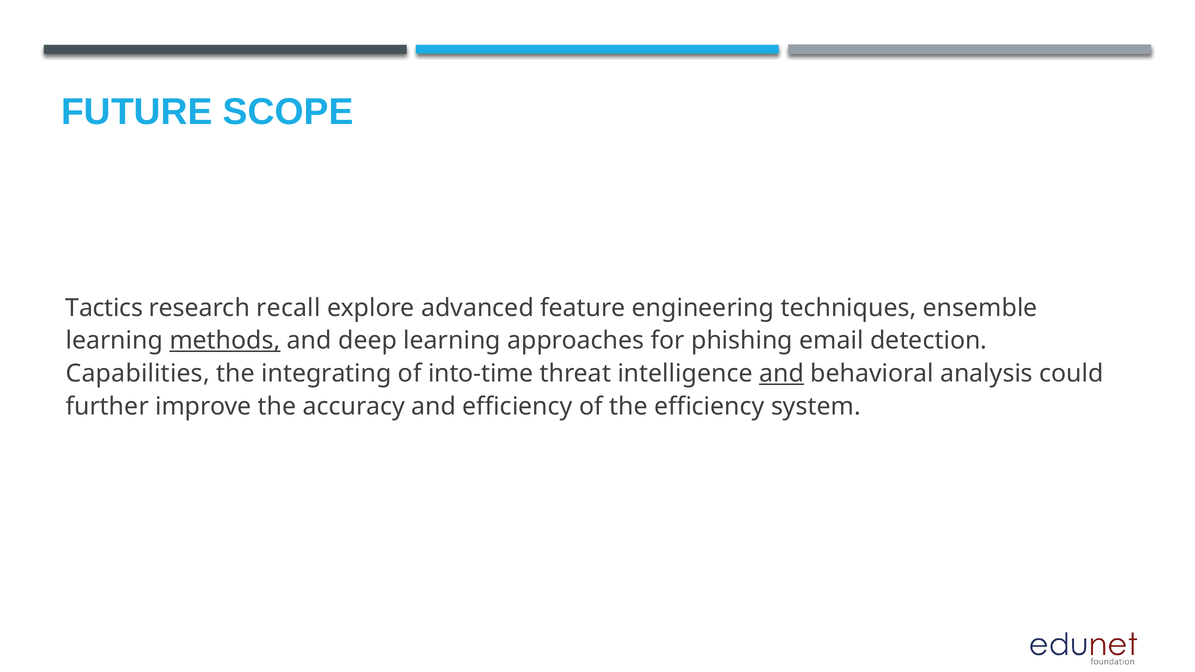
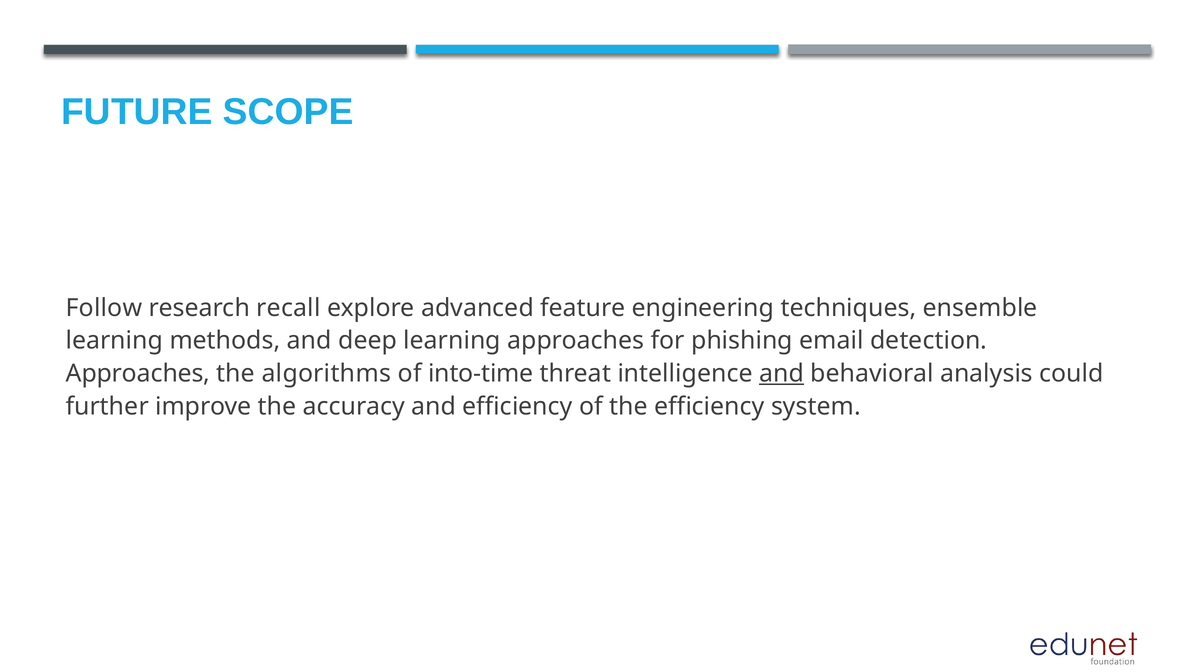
Tactics: Tactics -> Follow
methods underline: present -> none
Capabilities at (138, 374): Capabilities -> Approaches
integrating: integrating -> algorithms
